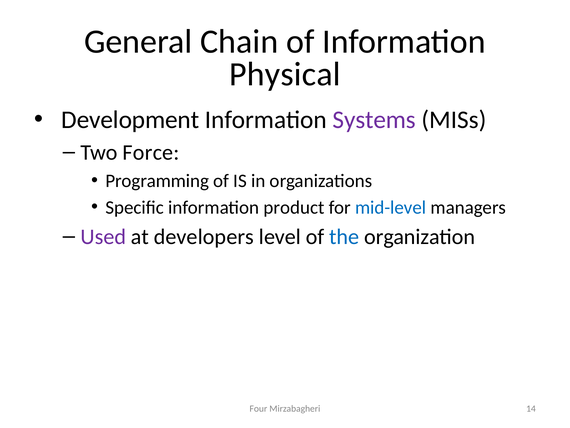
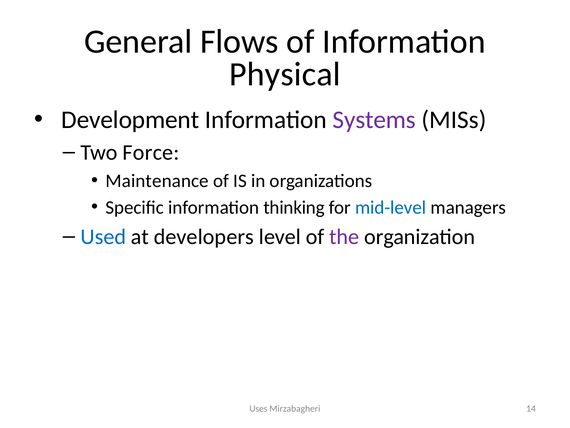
Chain: Chain -> Flows
Programming: Programming -> Maintenance
product: product -> thinking
Used colour: purple -> blue
the colour: blue -> purple
Four: Four -> Uses
